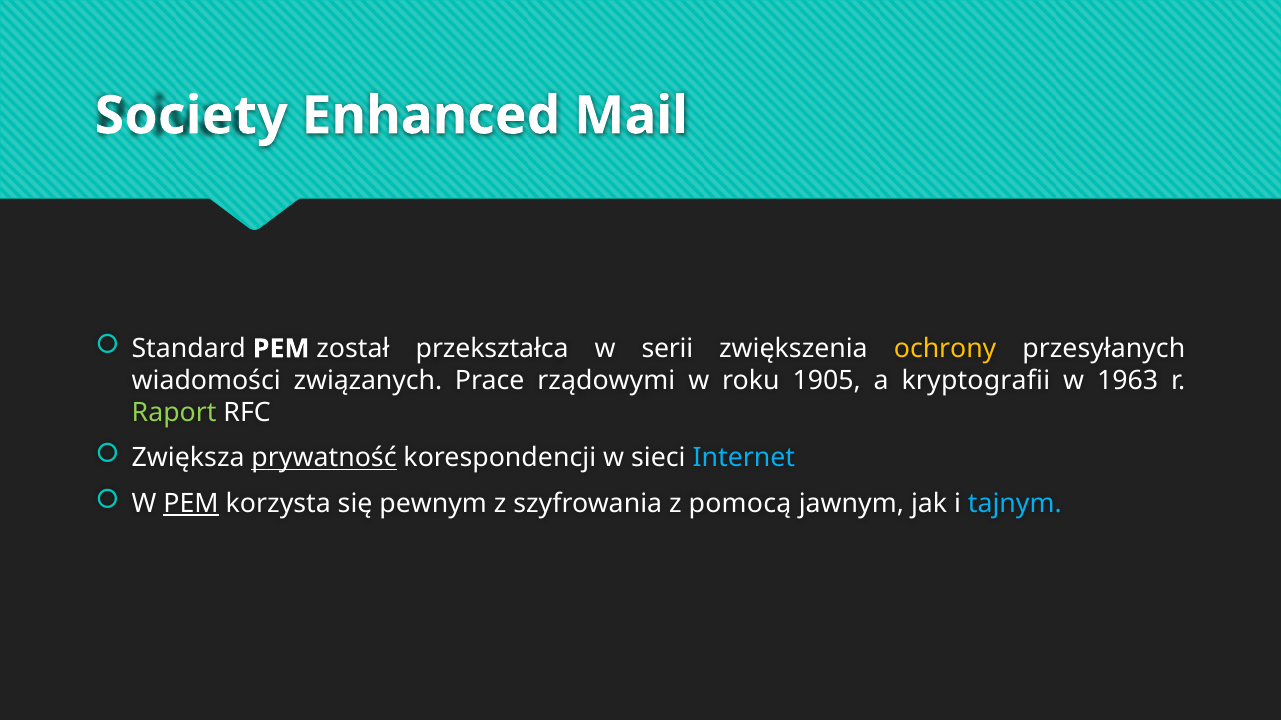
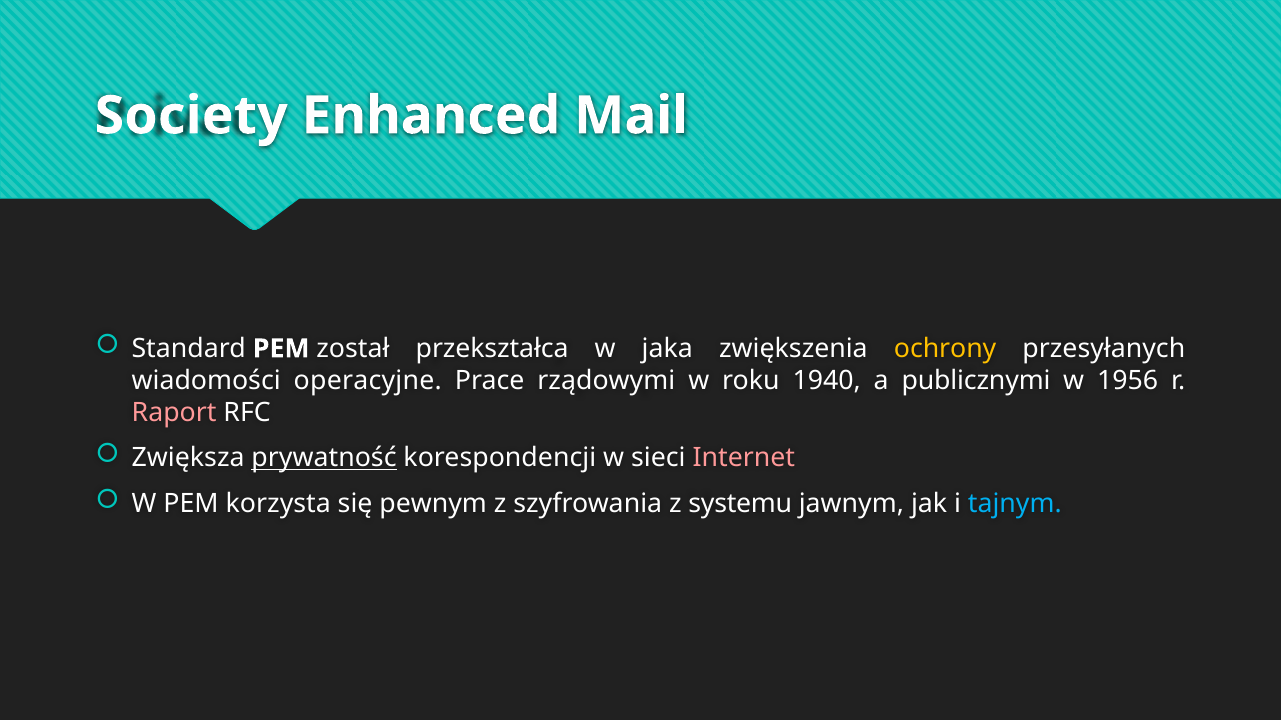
serii: serii -> jaka
związanych: związanych -> operacyjne
1905: 1905 -> 1940
kryptografii: kryptografii -> publicznymi
1963: 1963 -> 1956
Raport colour: light green -> pink
Internet colour: light blue -> pink
PEM at (191, 504) underline: present -> none
pomocą: pomocą -> systemu
